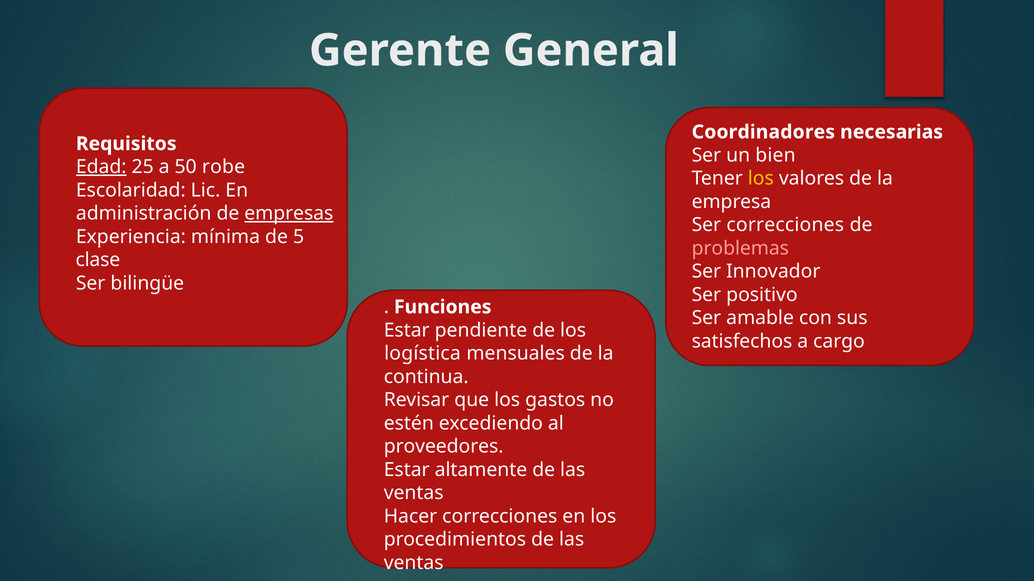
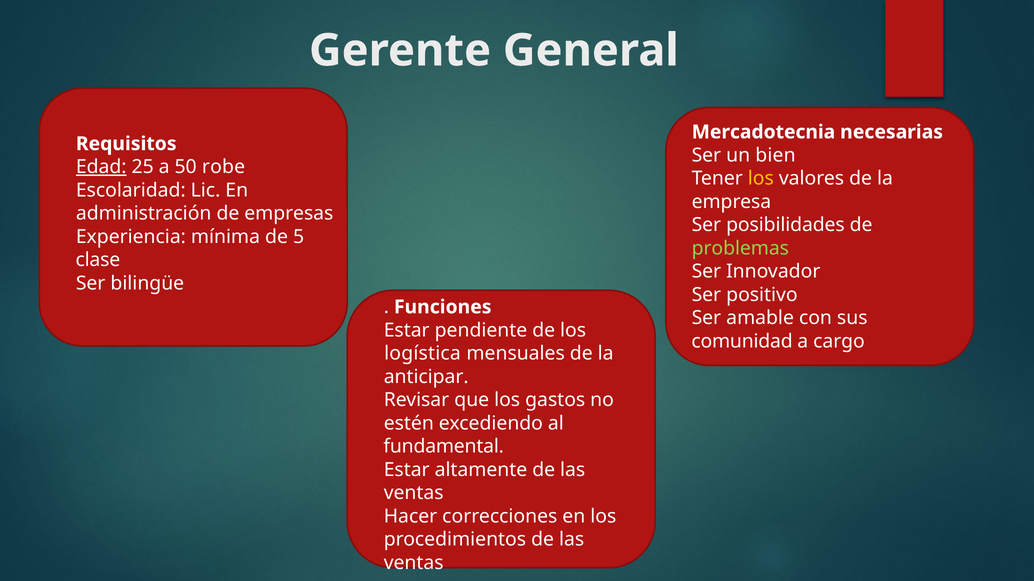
Coordinadores: Coordinadores -> Mercadotecnia
empresas underline: present -> none
Ser correcciones: correcciones -> posibilidades
problemas colour: pink -> light green
satisfechos: satisfechos -> comunidad
continua: continua -> anticipar
proveedores: proveedores -> fundamental
